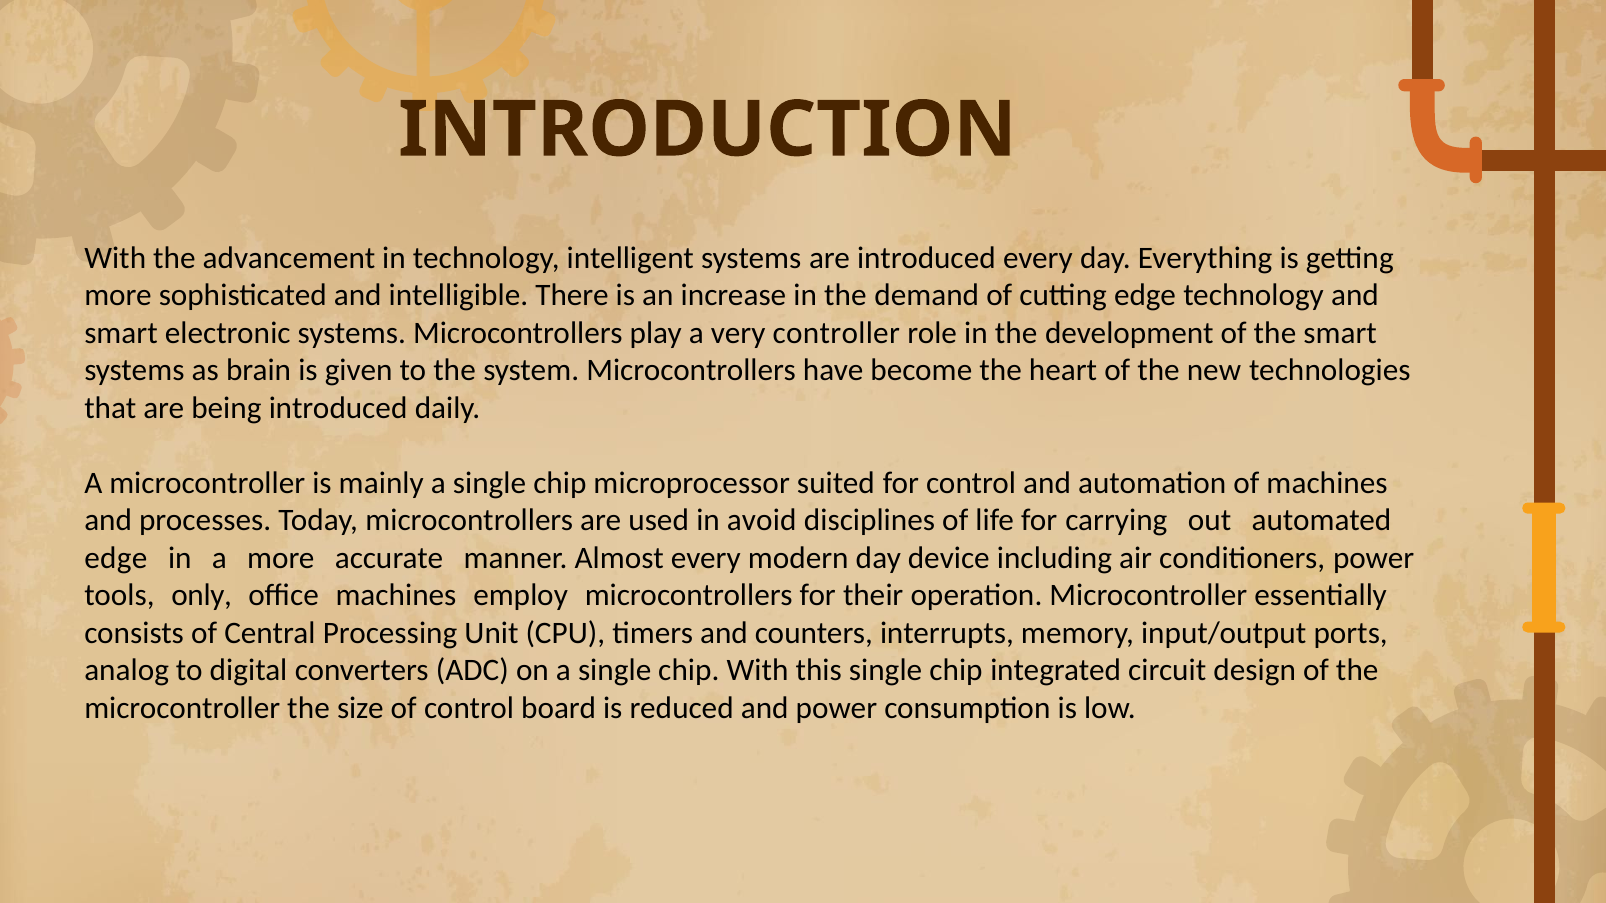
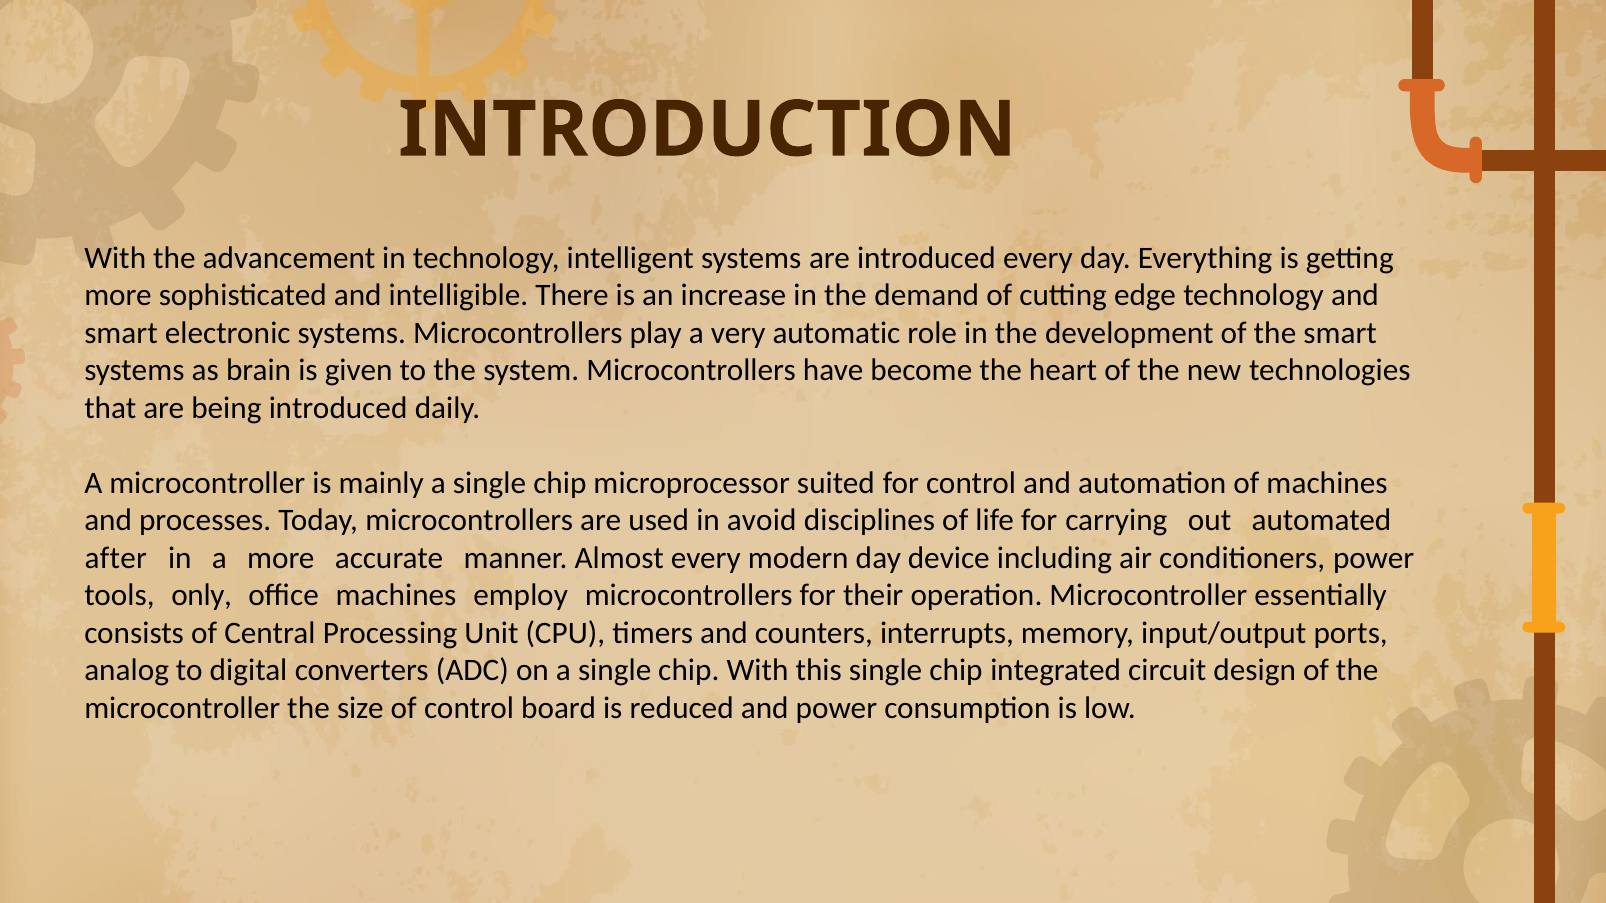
controller: controller -> automatic
edge at (116, 558): edge -> after
